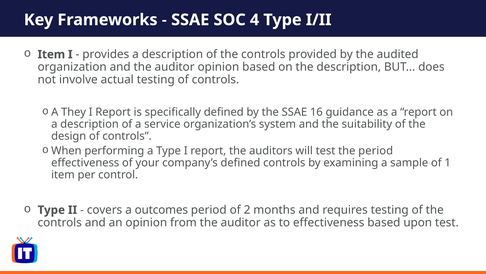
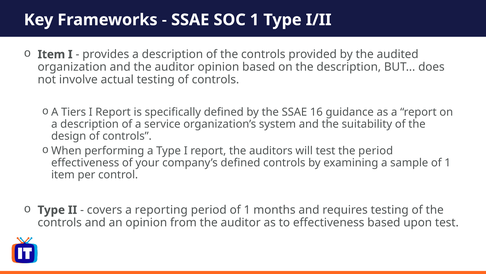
SOC 4: 4 -> 1
They: They -> Tiers
outcomes: outcomes -> reporting
period of 2: 2 -> 1
